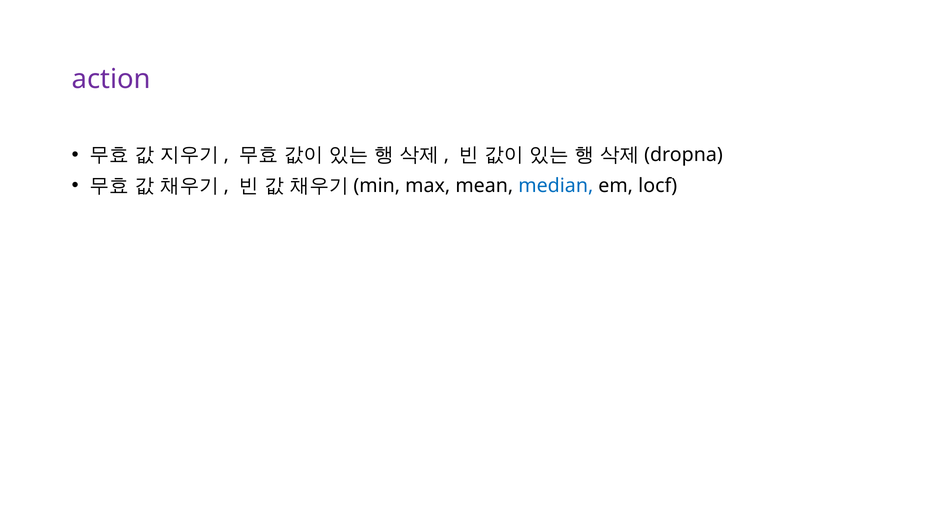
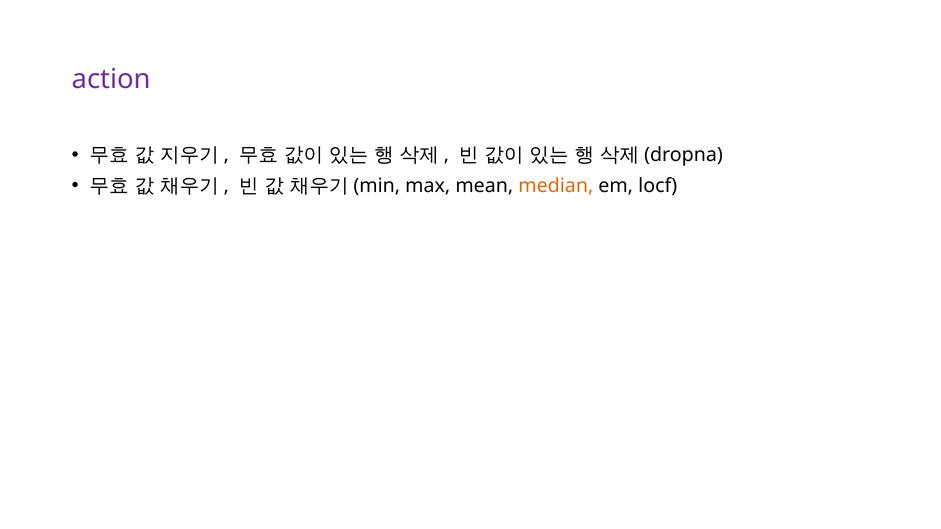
median colour: blue -> orange
